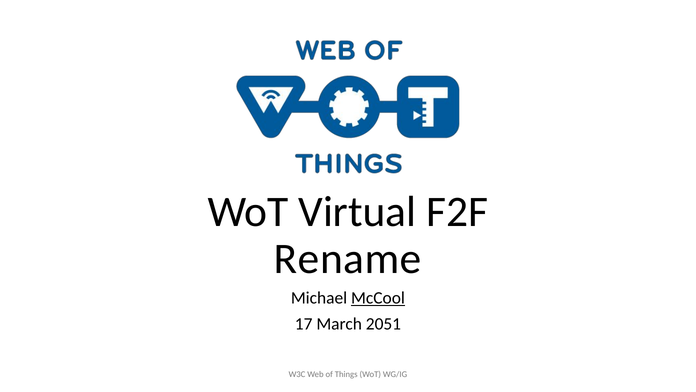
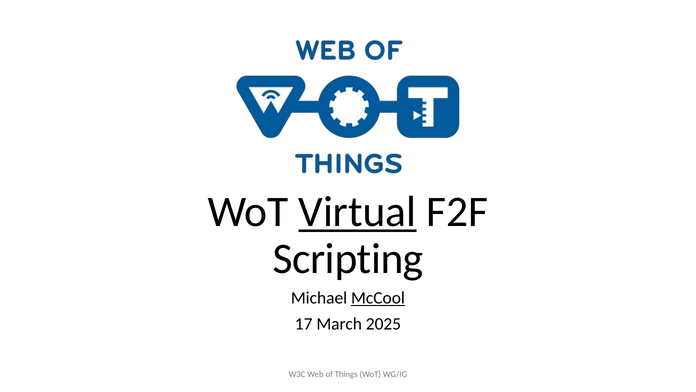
Virtual underline: none -> present
Rename: Rename -> Scripting
2051: 2051 -> 2025
